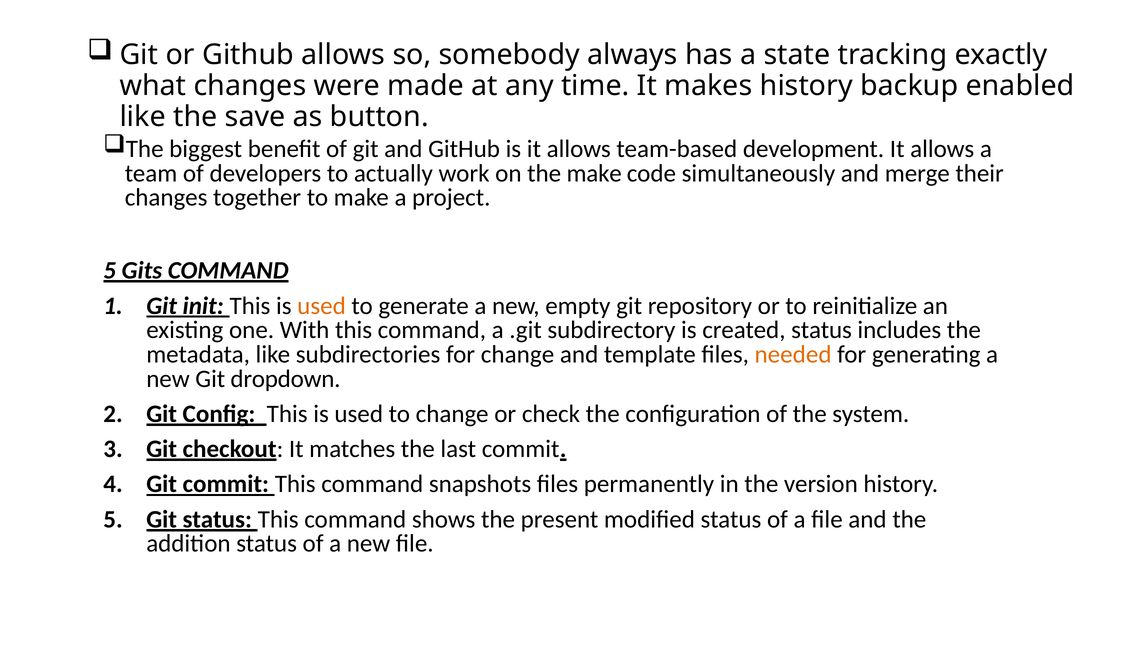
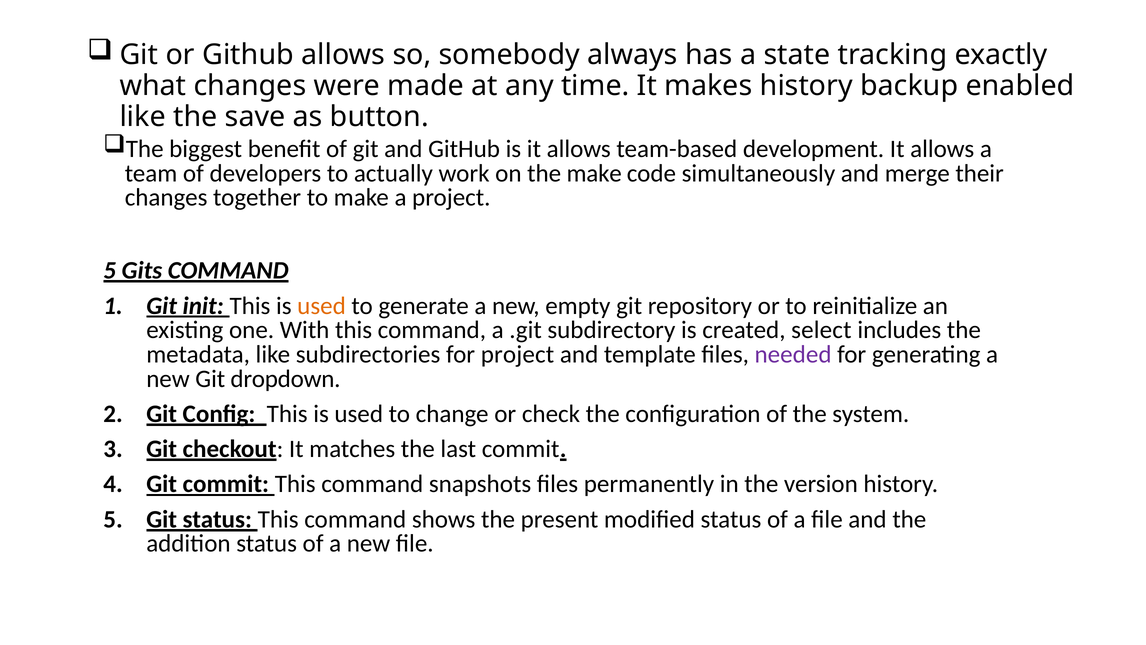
created status: status -> select
for change: change -> project
needed colour: orange -> purple
